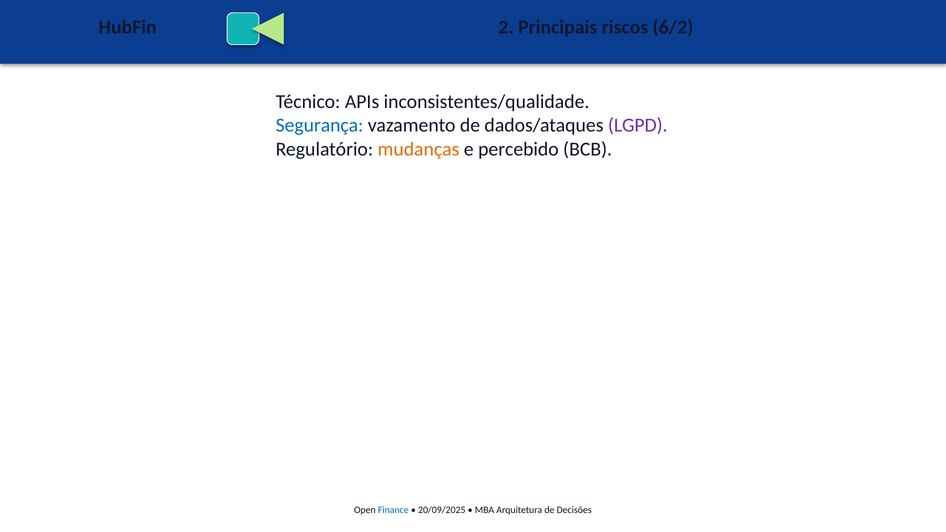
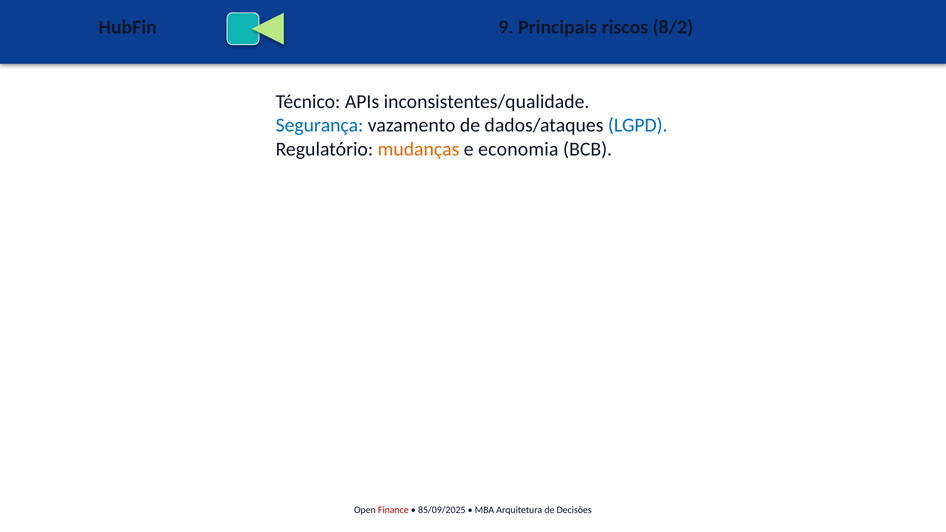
2: 2 -> 9
6/2: 6/2 -> 8/2
LGPD colour: purple -> blue
percebido: percebido -> economia
Finance colour: blue -> red
20/09/2025: 20/09/2025 -> 85/09/2025
